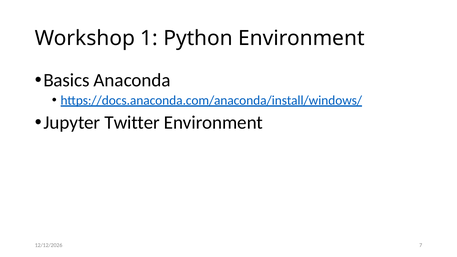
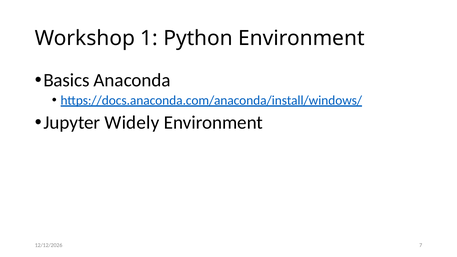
Twitter: Twitter -> Widely
